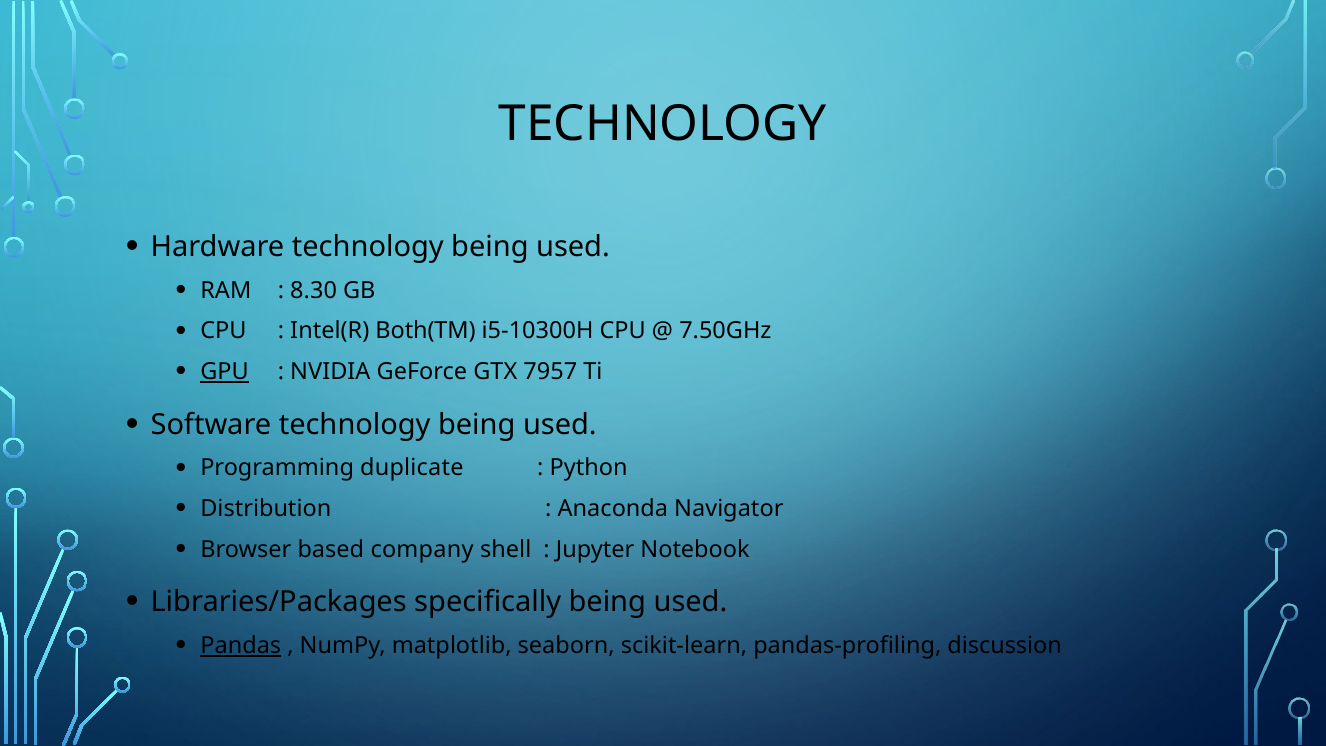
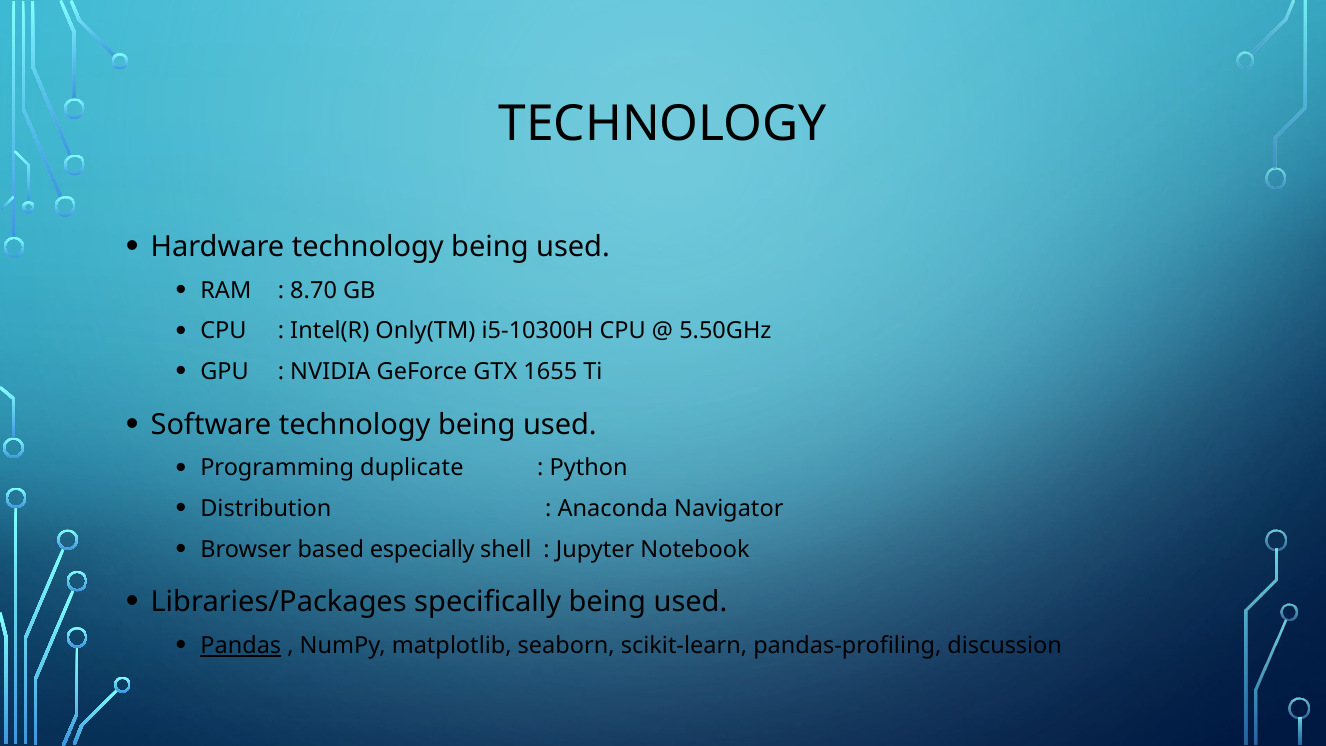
8.30: 8.30 -> 8.70
Both(TM: Both(TM -> Only(TM
7.50GHz: 7.50GHz -> 5.50GHz
GPU underline: present -> none
7957: 7957 -> 1655
company: company -> especially
